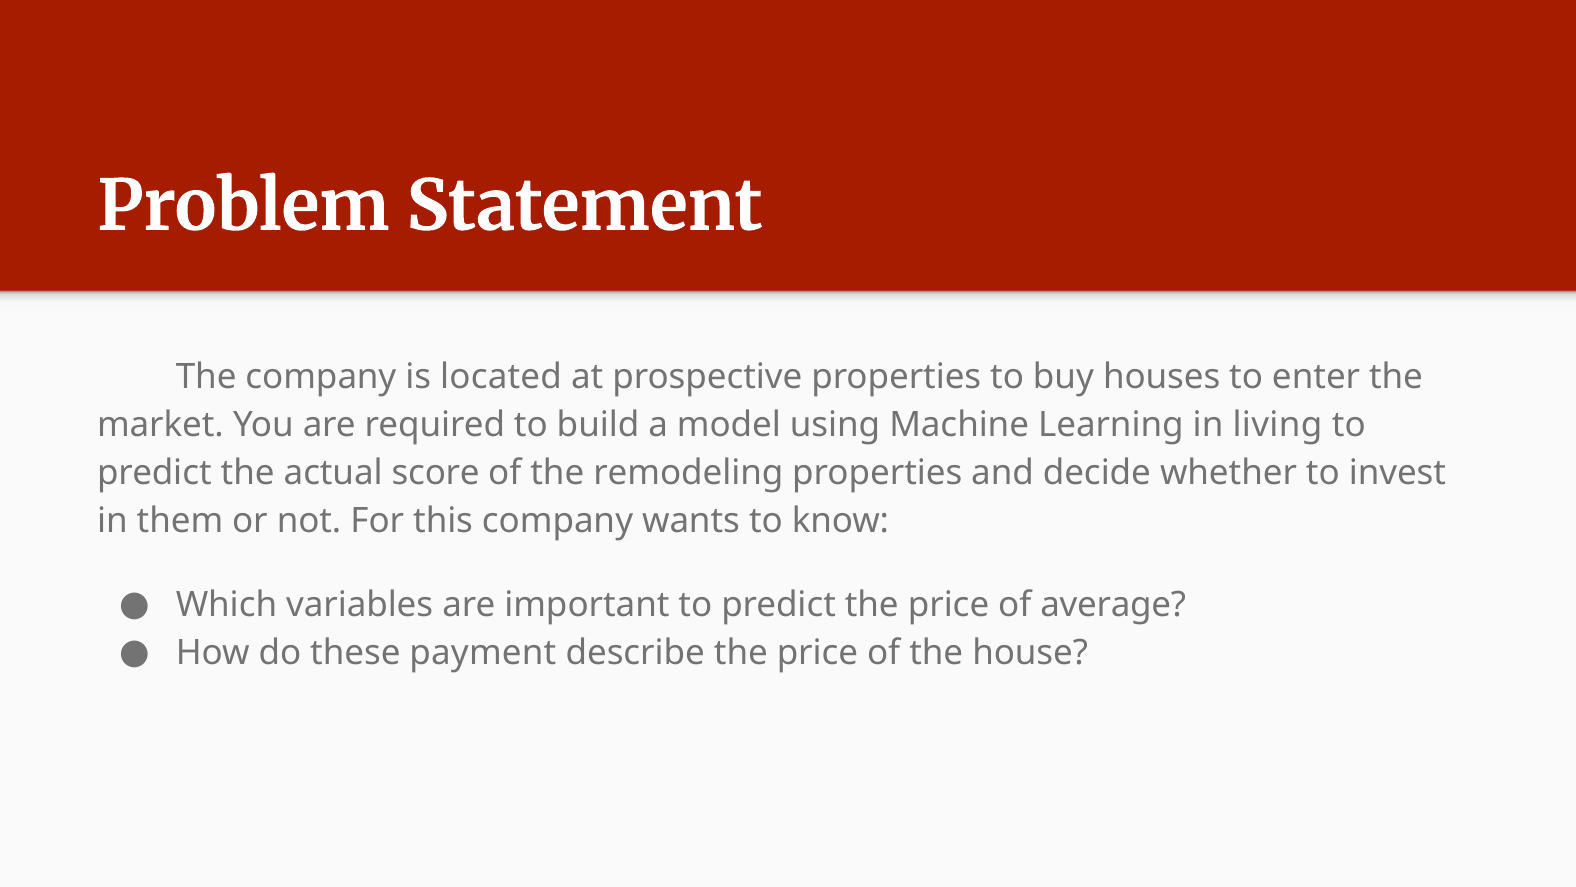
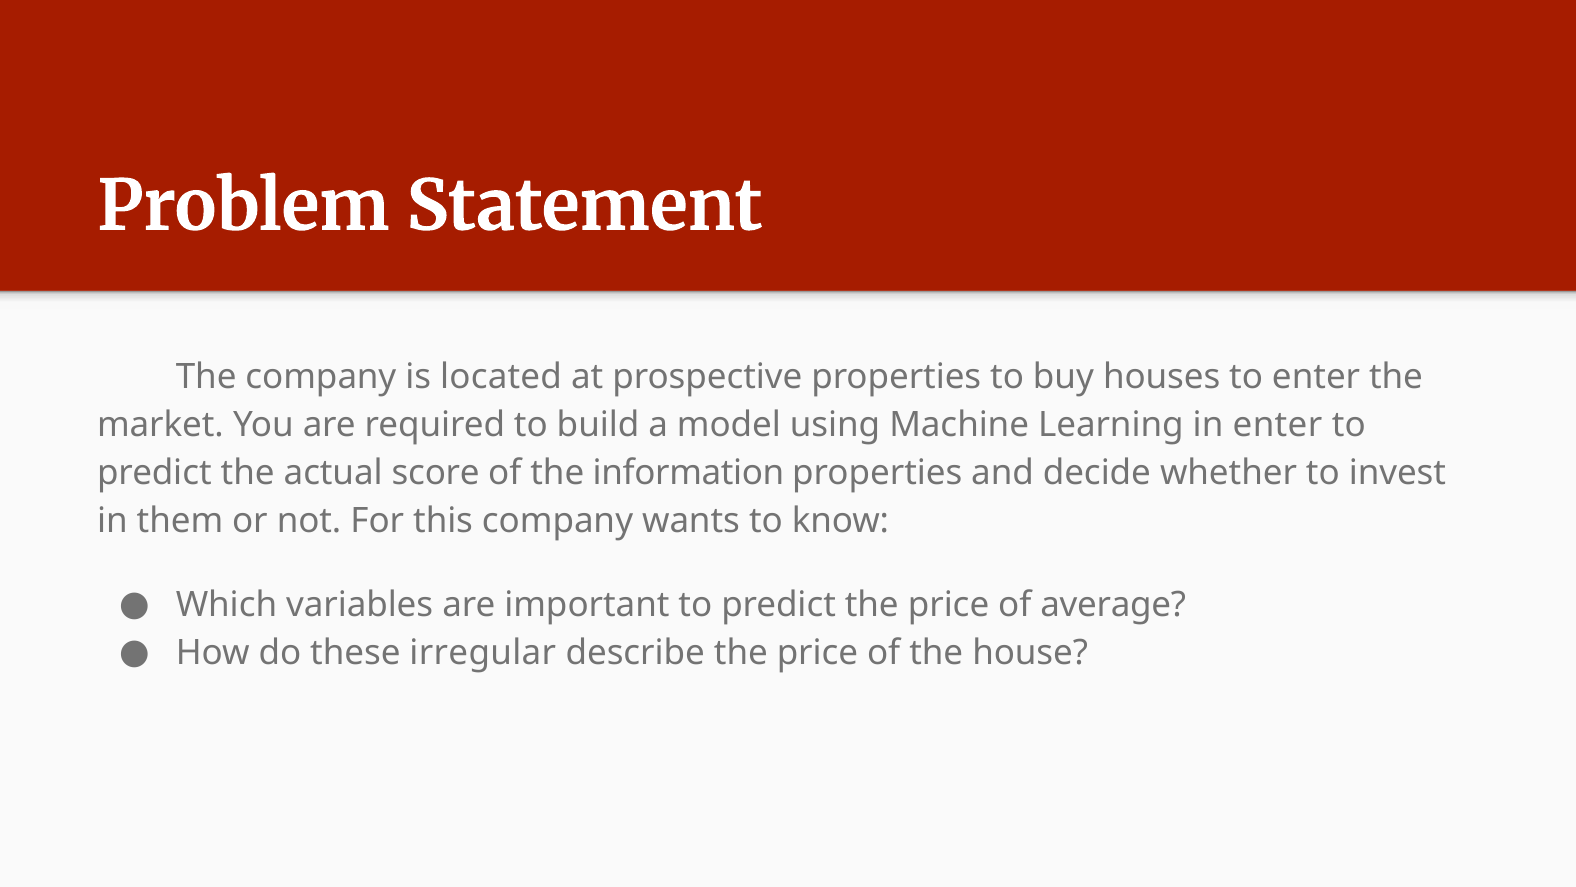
in living: living -> enter
remodeling: remodeling -> information
payment: payment -> irregular
